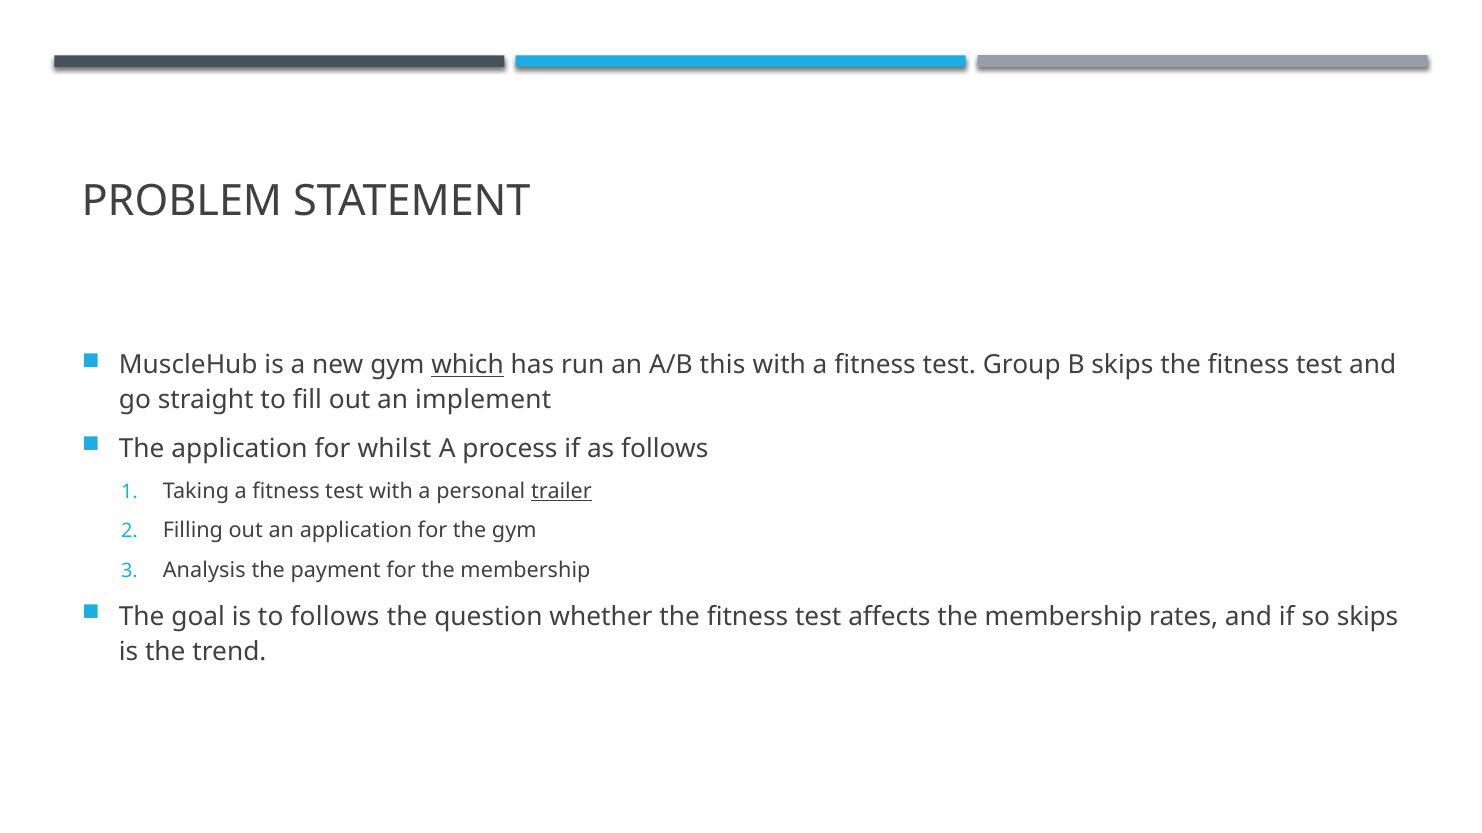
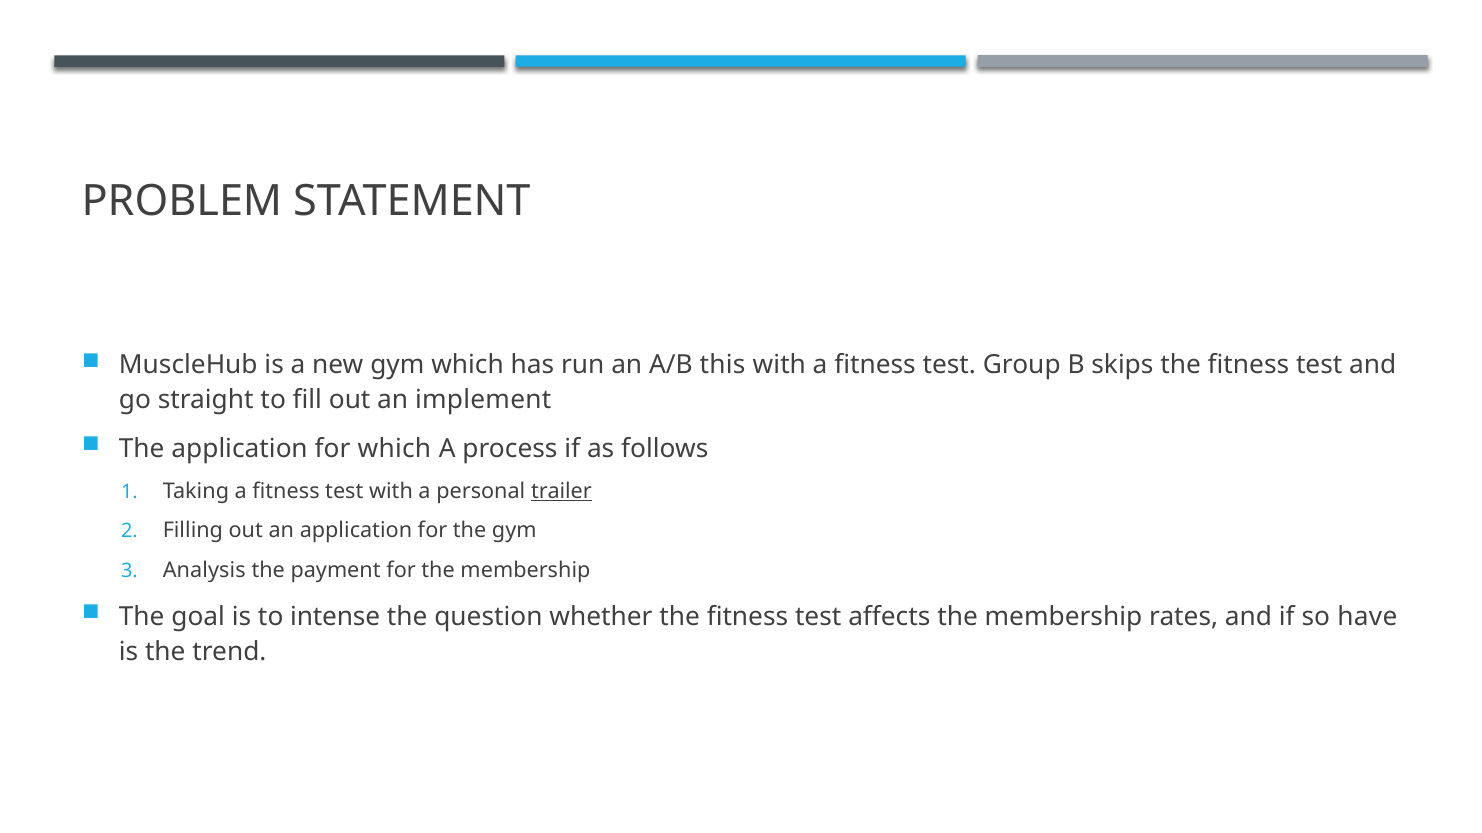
which at (467, 366) underline: present -> none
for whilst: whilst -> which
to follows: follows -> intense
so skips: skips -> have
